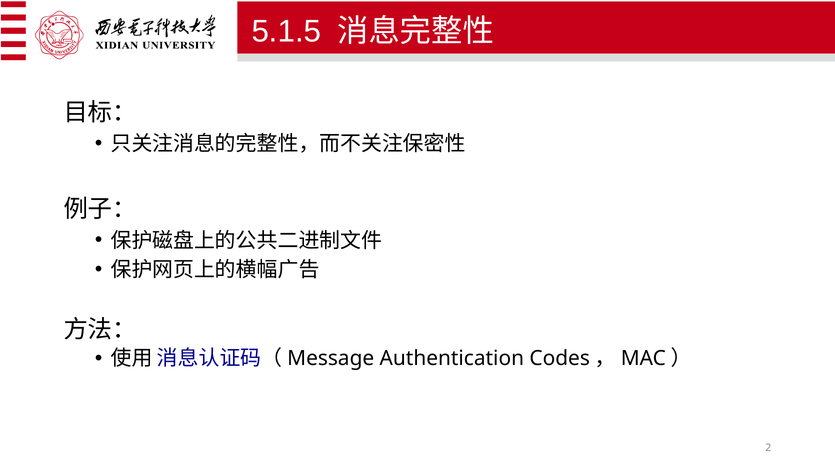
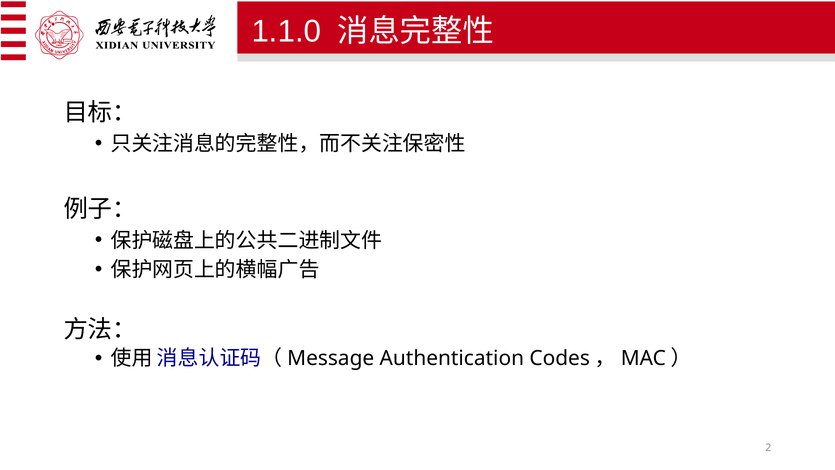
5.1.5: 5.1.5 -> 1.1.0
